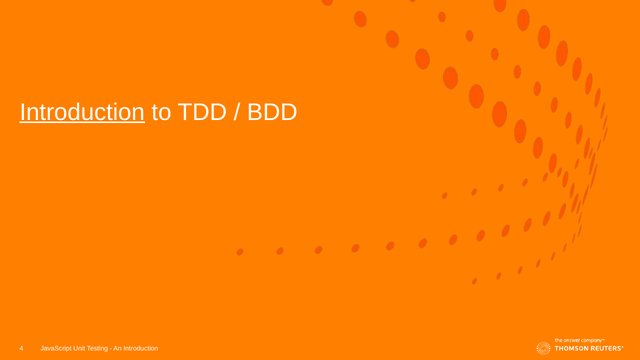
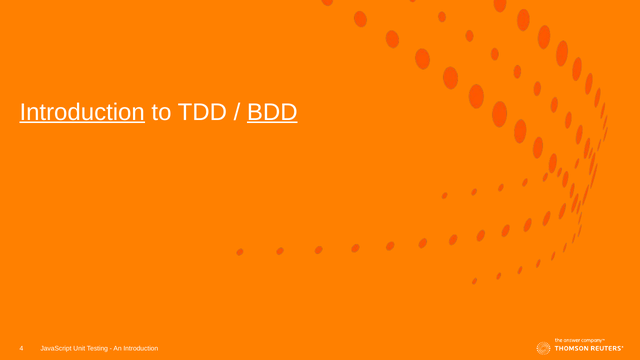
BDD underline: none -> present
